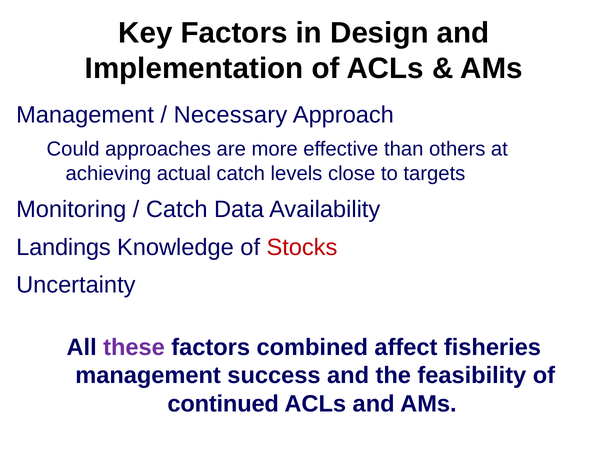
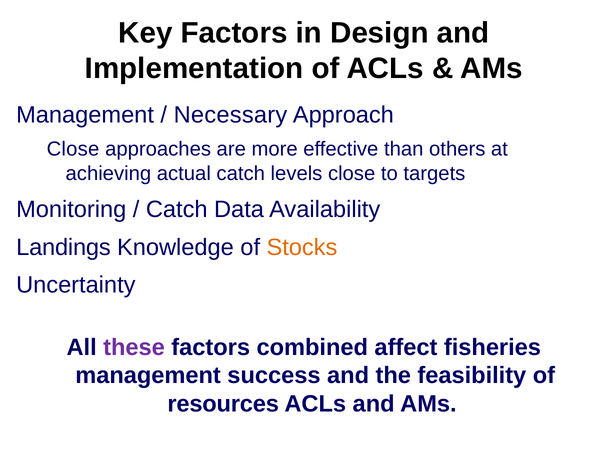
Could at (73, 149): Could -> Close
Stocks colour: red -> orange
continued: continued -> resources
